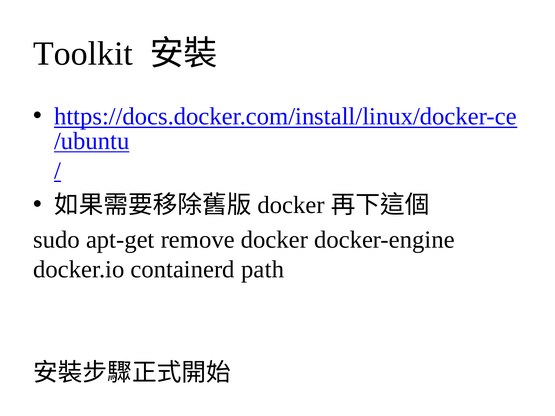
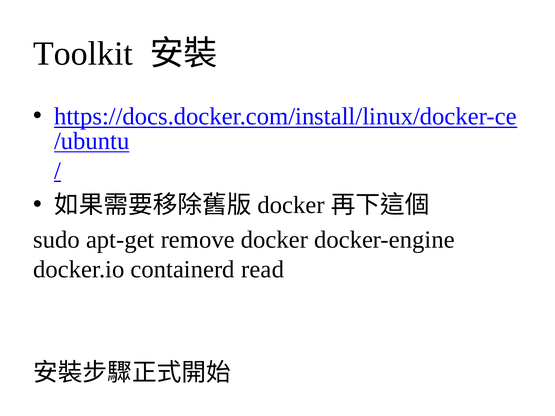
path: path -> read
